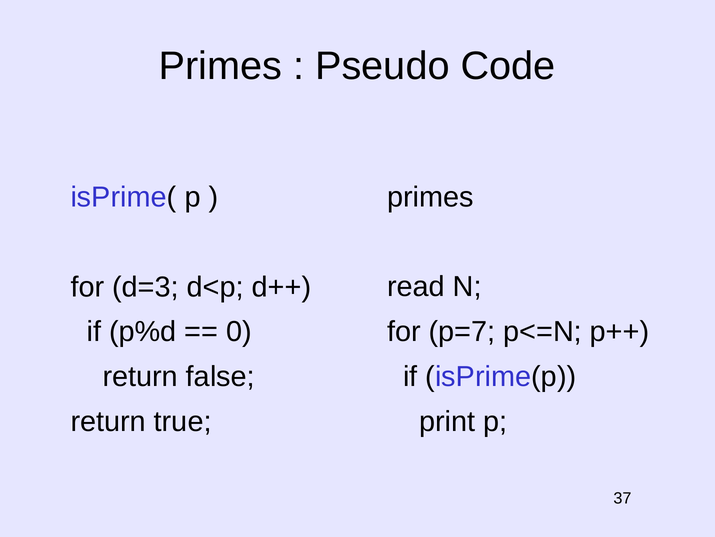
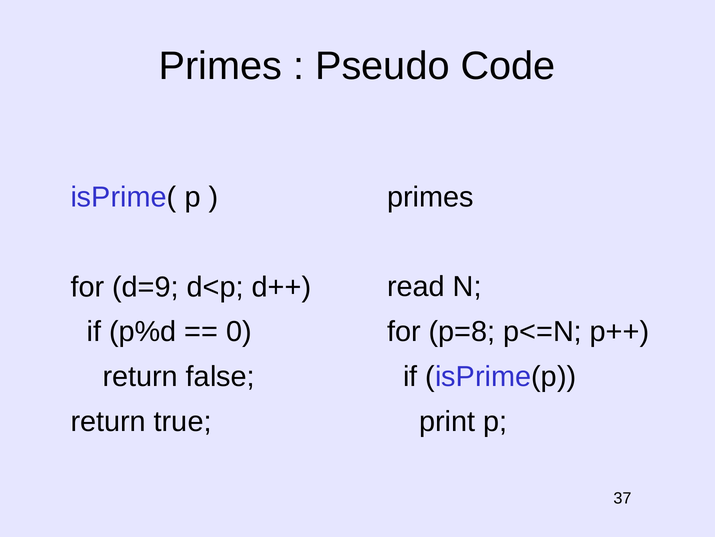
d=3: d=3 -> d=9
p=7: p=7 -> p=8
